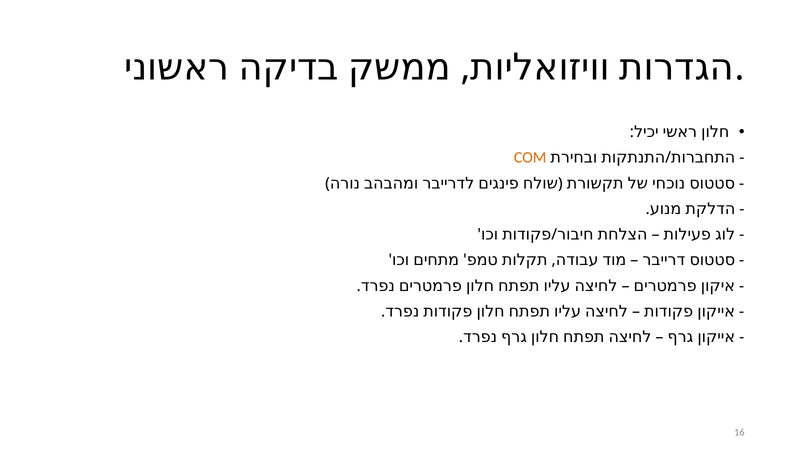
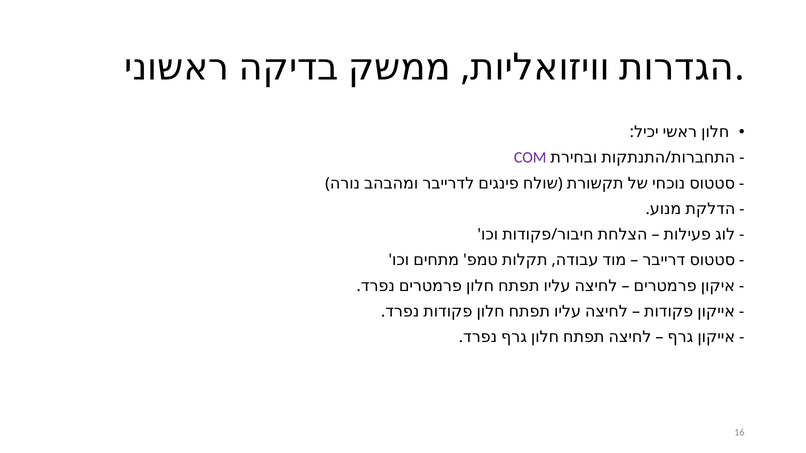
COM colour: orange -> purple
